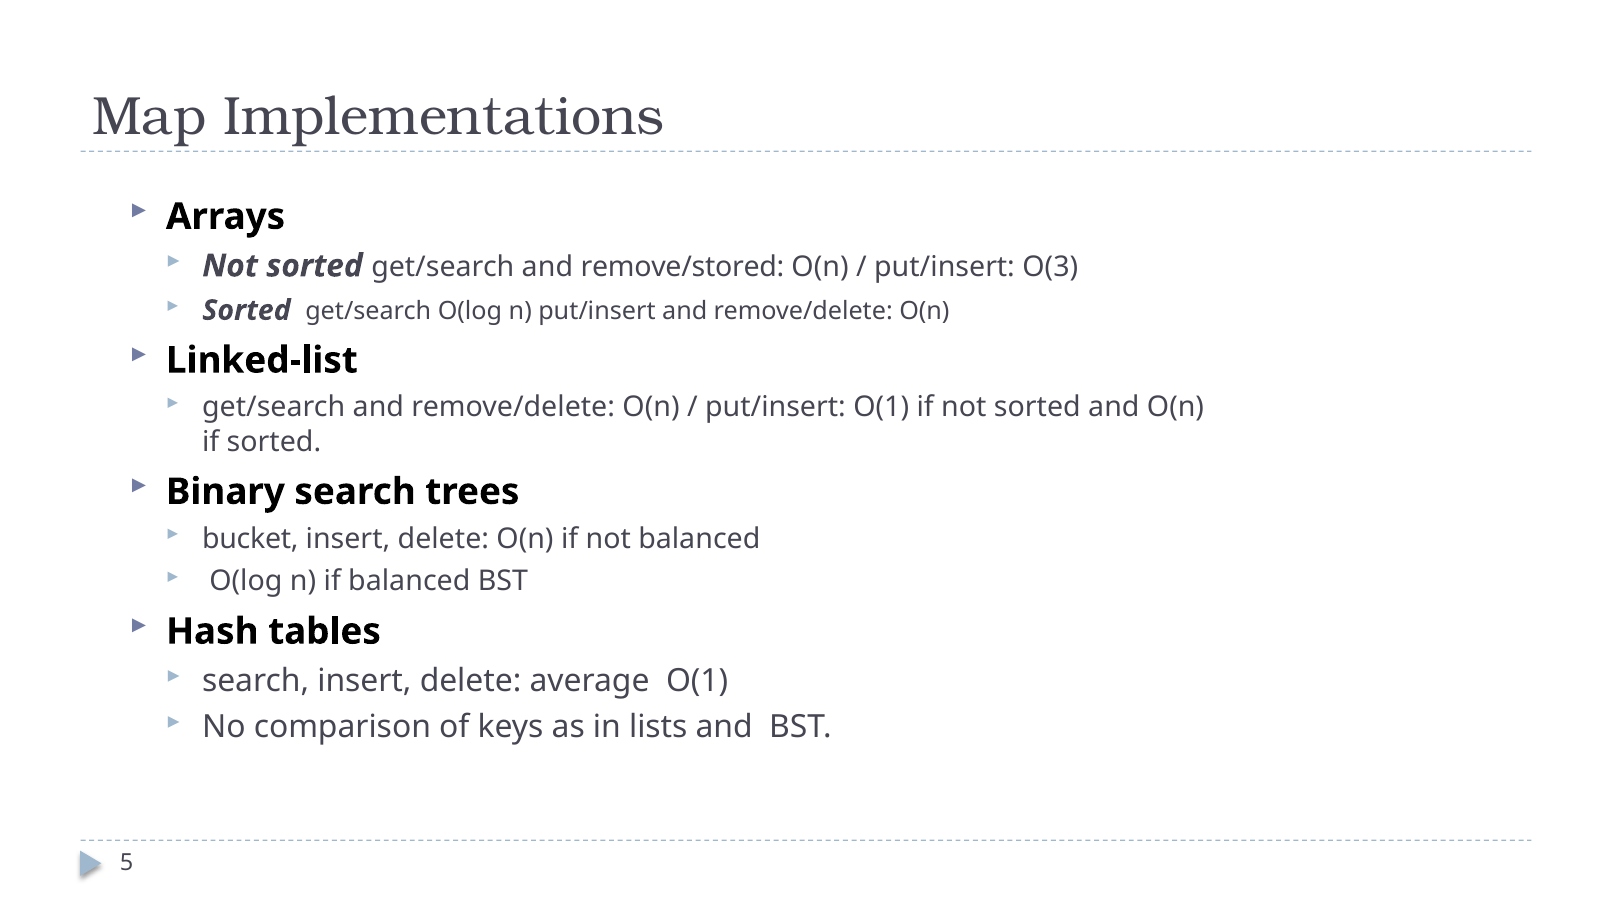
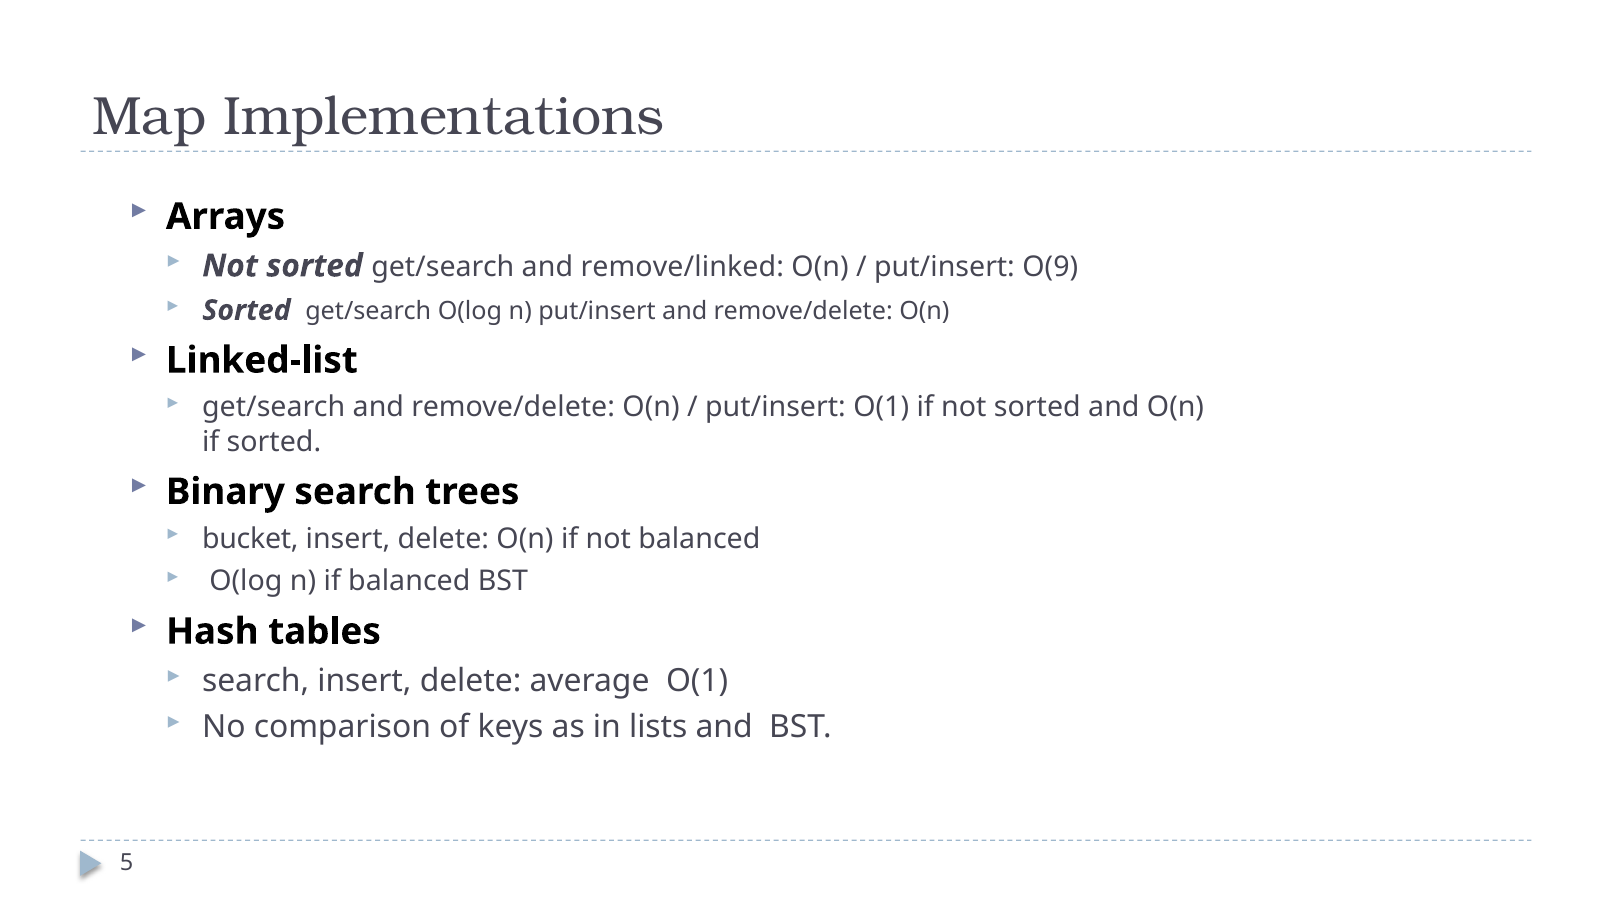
remove/stored: remove/stored -> remove/linked
O(3: O(3 -> O(9
